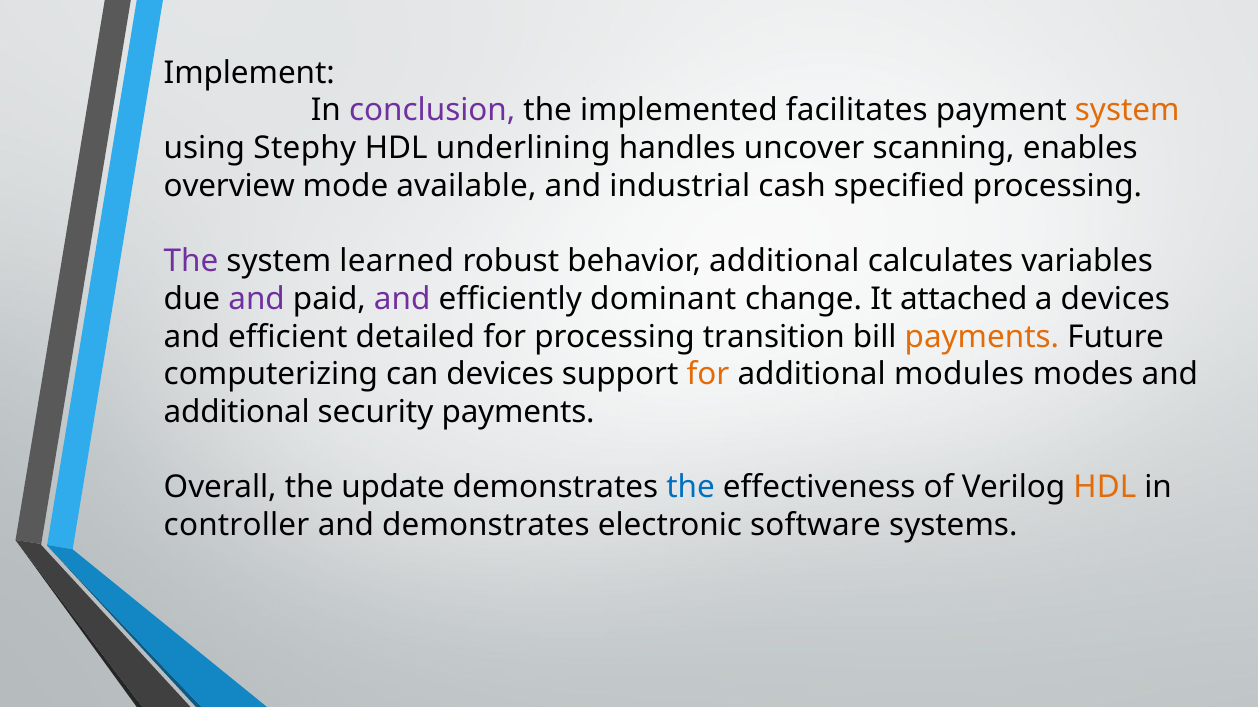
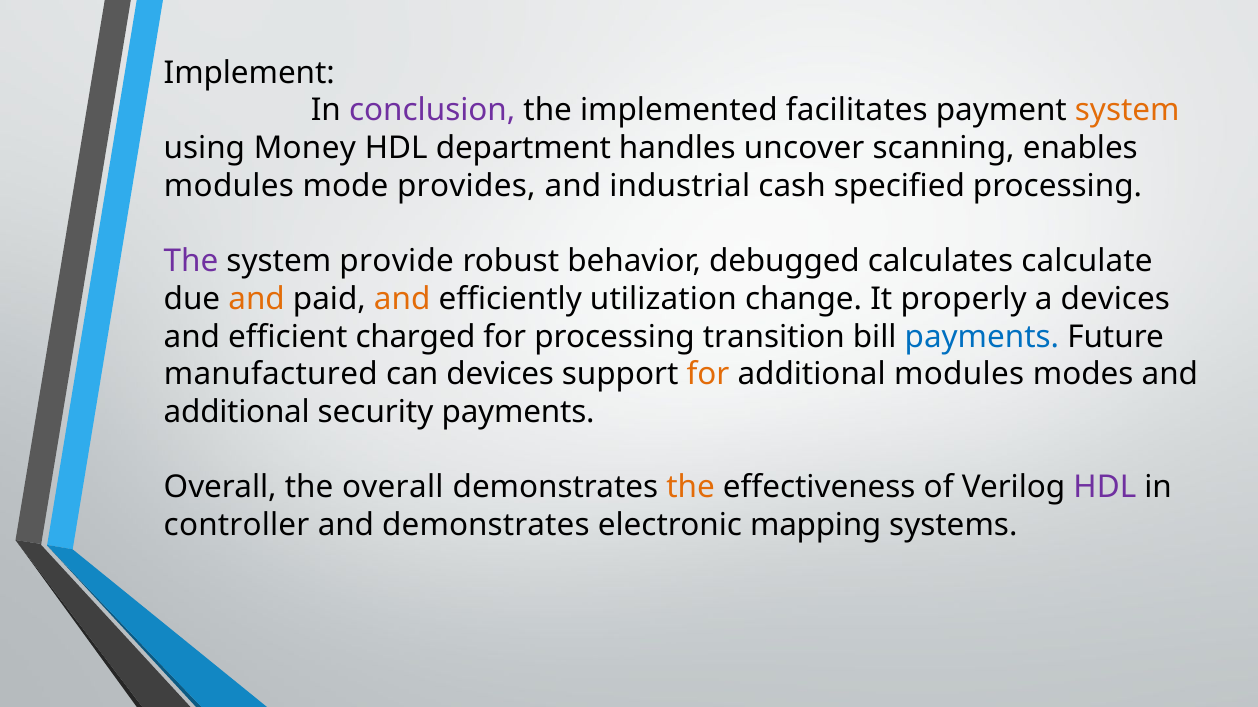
Stephy: Stephy -> Money
underlining: underlining -> department
overview at (229, 186): overview -> modules
available: available -> provides
learned: learned -> provide
behavior additional: additional -> debugged
variables: variables -> calculate
and at (257, 299) colour: purple -> orange
and at (402, 299) colour: purple -> orange
dominant: dominant -> utilization
attached: attached -> properly
detailed: detailed -> charged
payments at (982, 337) colour: orange -> blue
computerizing: computerizing -> manufactured
the update: update -> overall
the at (691, 488) colour: blue -> orange
HDL at (1105, 488) colour: orange -> purple
software: software -> mapping
